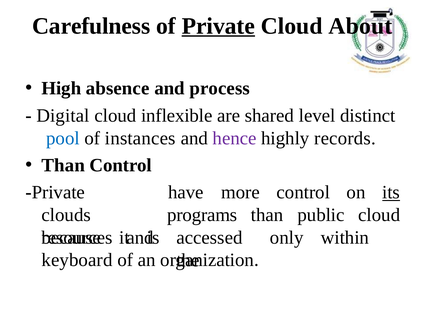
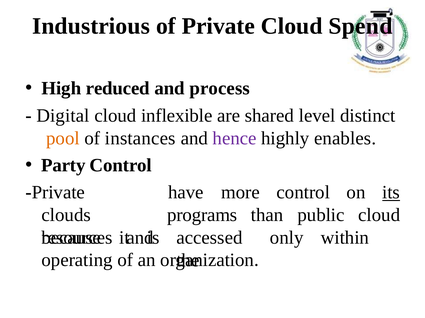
Carefulness: Carefulness -> Industrious
Private at (218, 26) underline: present -> none
About: About -> Spend
absence: absence -> reduced
pool colour: blue -> orange
records: records -> enables
Than at (63, 166): Than -> Party
keyboard: keyboard -> operating
